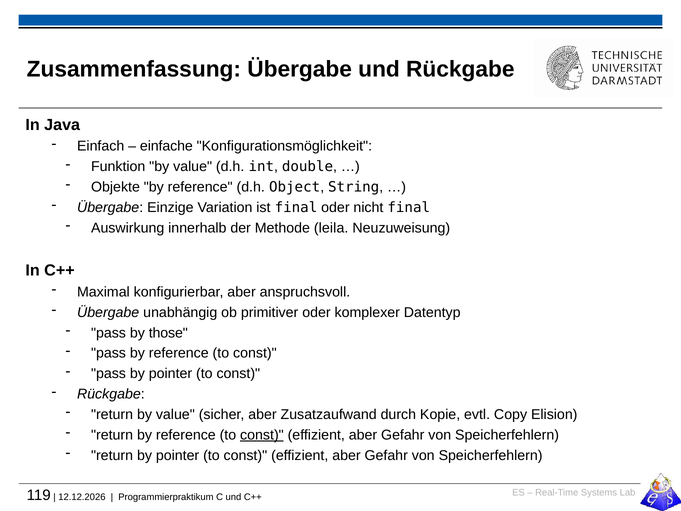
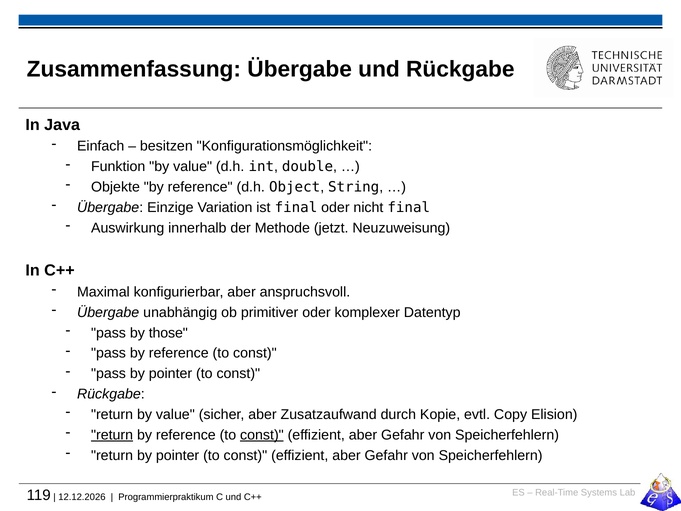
einfache: einfache -> besitzen
leila: leila -> jetzt
return at (112, 435) underline: none -> present
